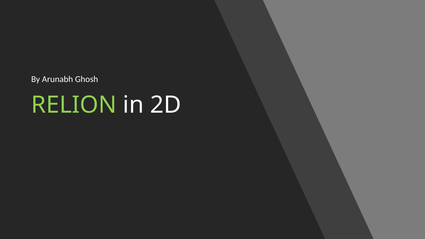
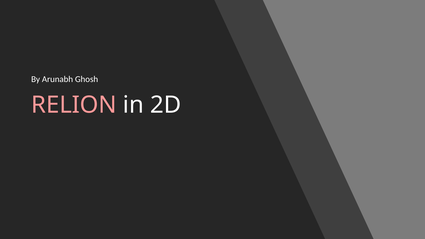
RELION colour: light green -> pink
